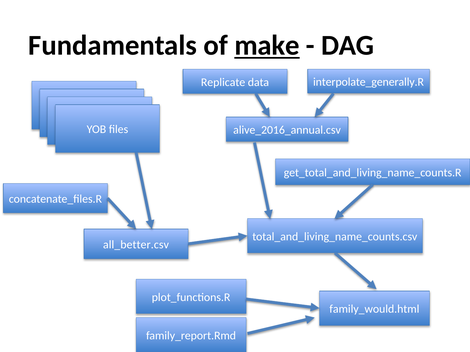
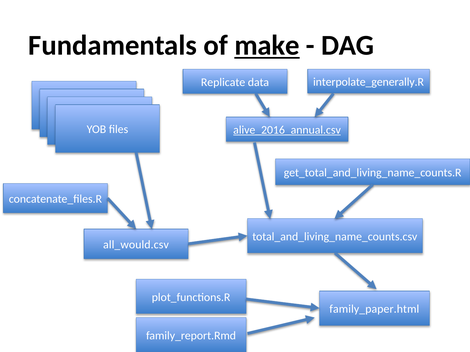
alive_2016_annual.csv underline: none -> present
all_better.csv: all_better.csv -> all_would.csv
family_would.html: family_would.html -> family_paper.html
